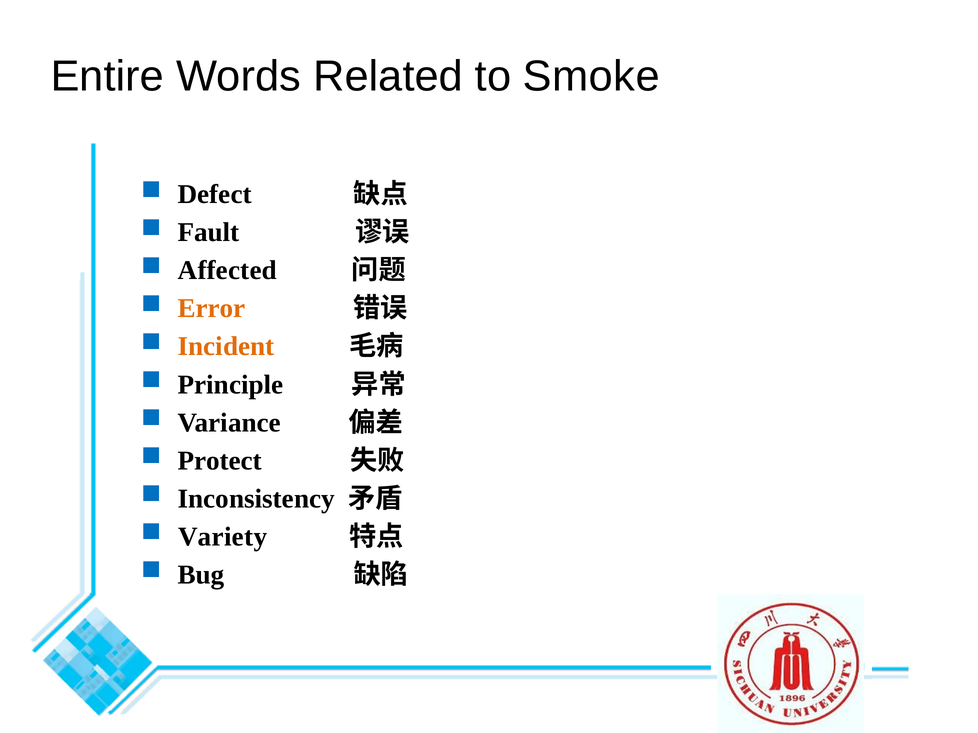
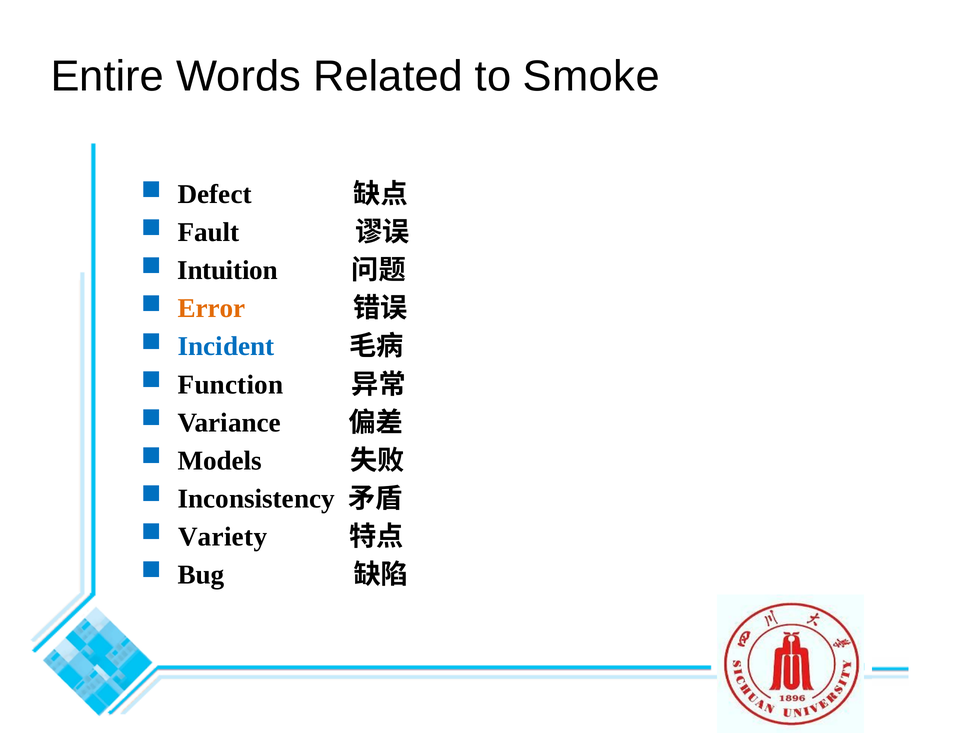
Affected: Affected -> Intuition
Incident colour: orange -> blue
Principle: Principle -> Function
Protect: Protect -> Models
